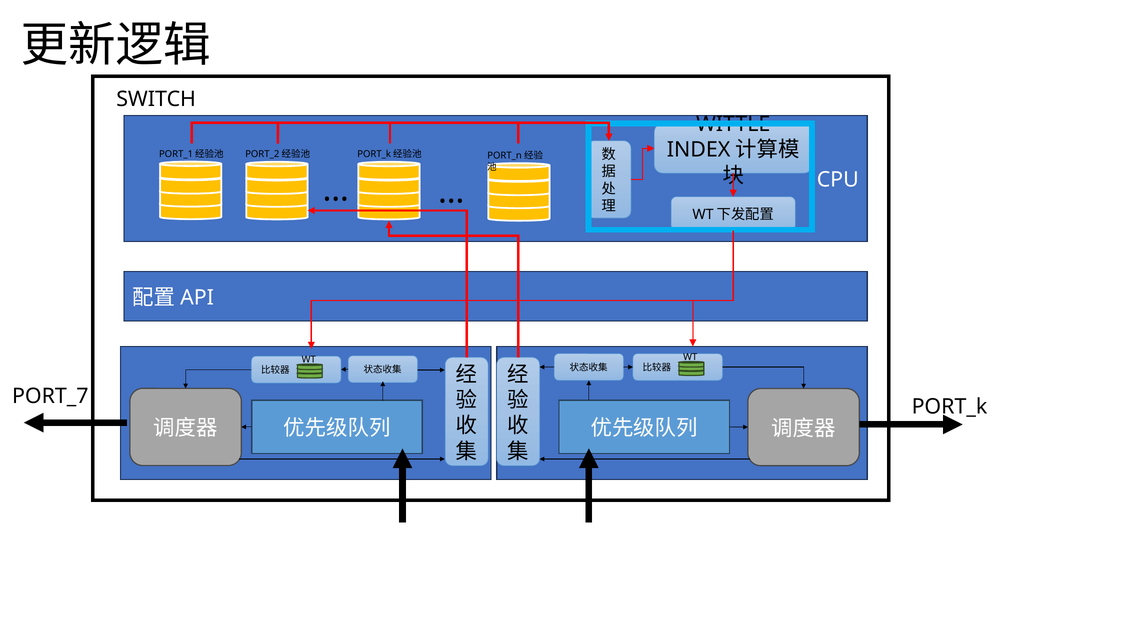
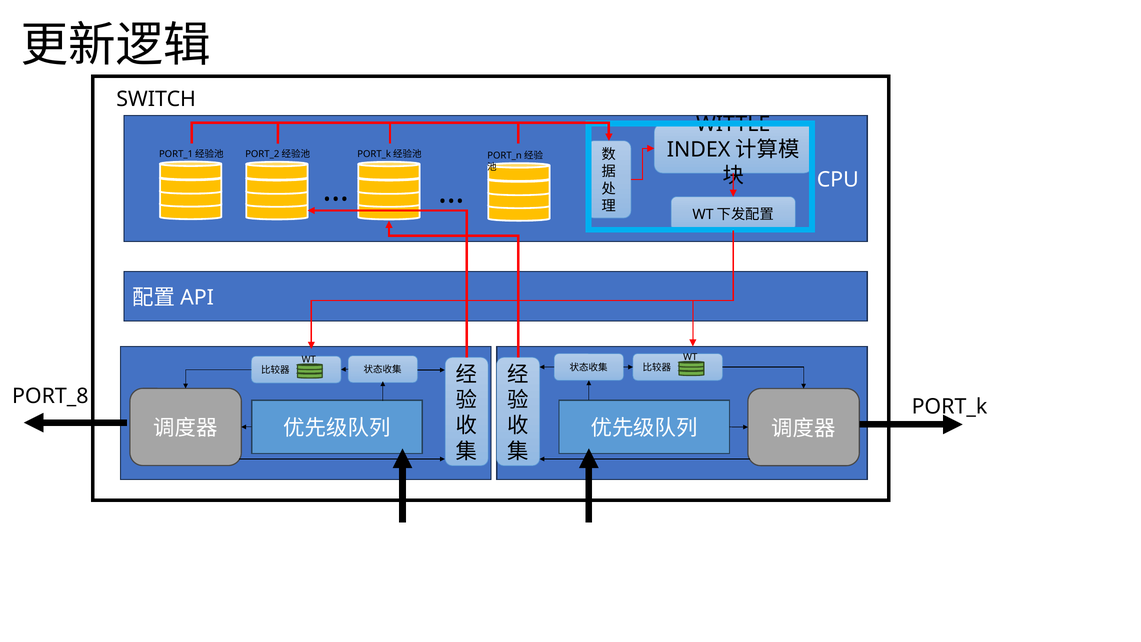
PORT_7: PORT_7 -> PORT_8
